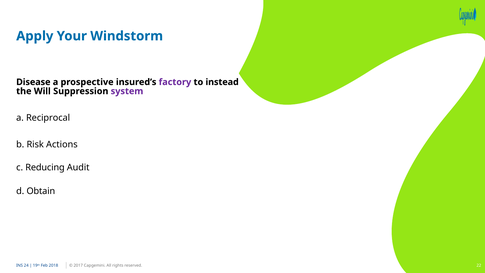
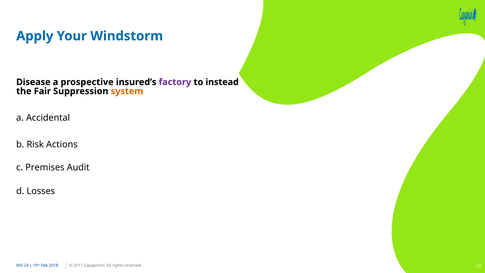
Will: Will -> Fair
system colour: purple -> orange
Reciprocal: Reciprocal -> Accidental
Reducing: Reducing -> Premises
Obtain: Obtain -> Losses
